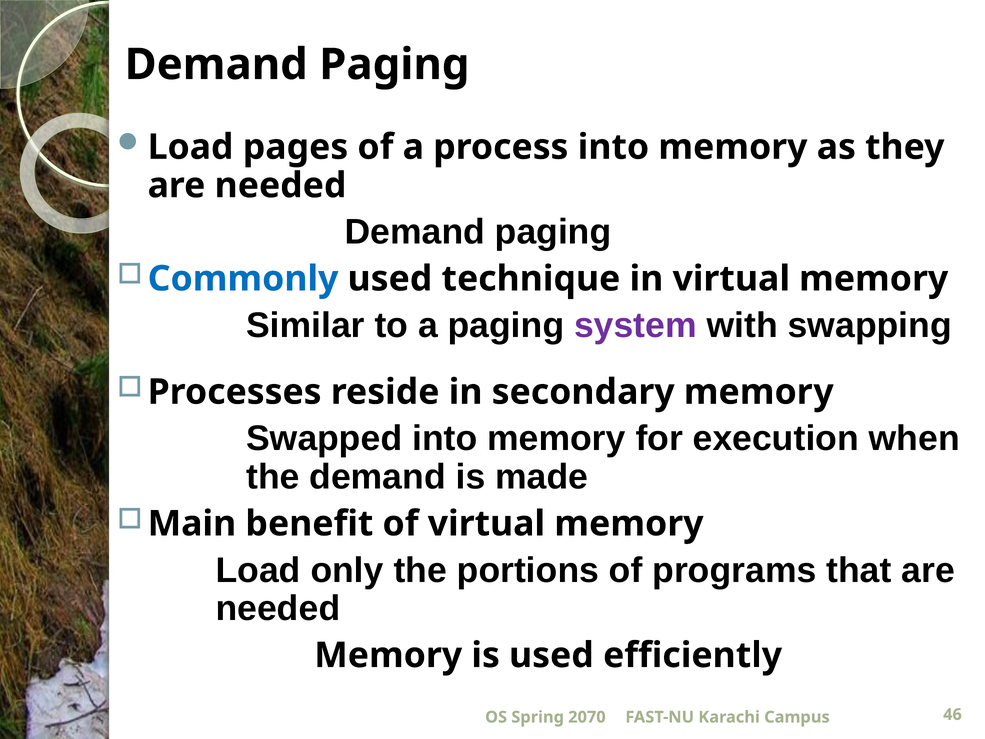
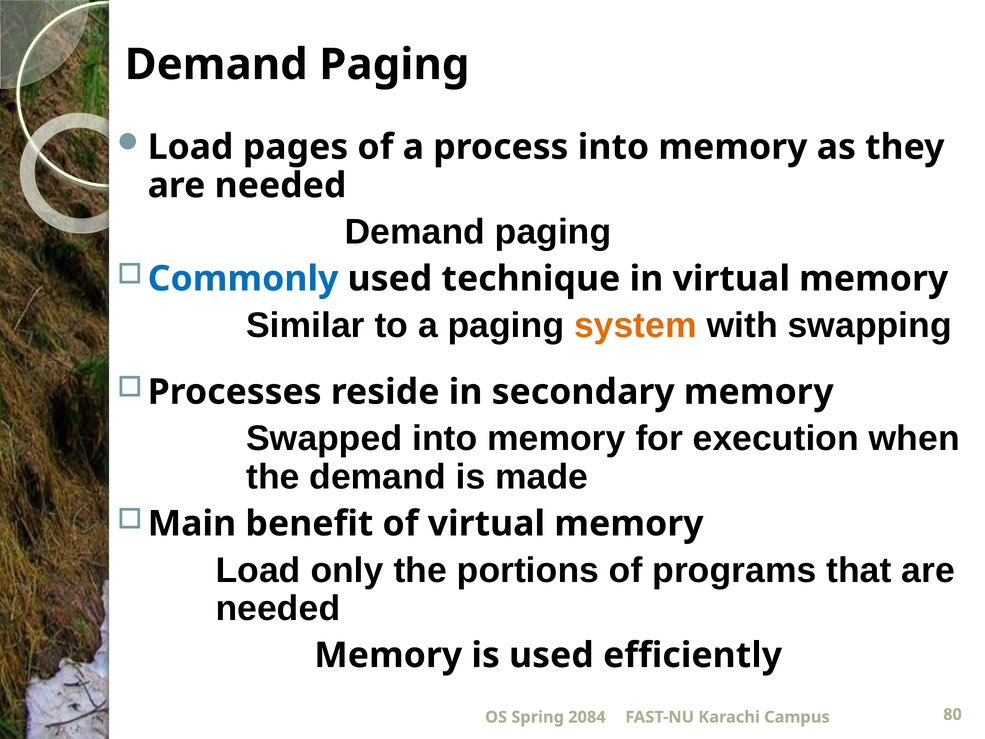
system colour: purple -> orange
2070: 2070 -> 2084
46: 46 -> 80
